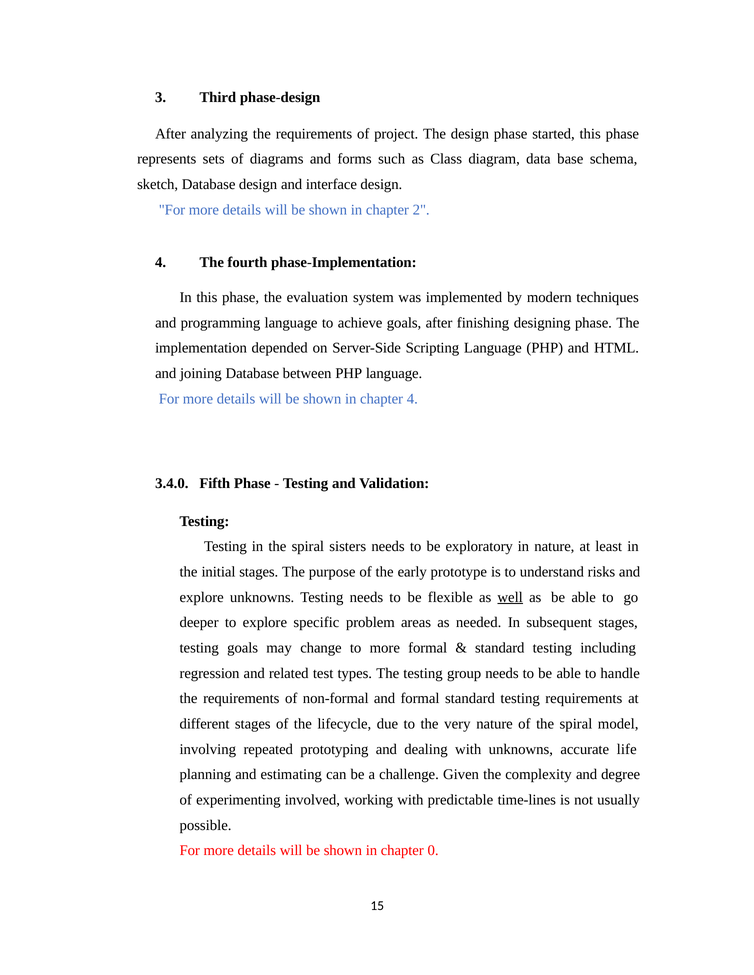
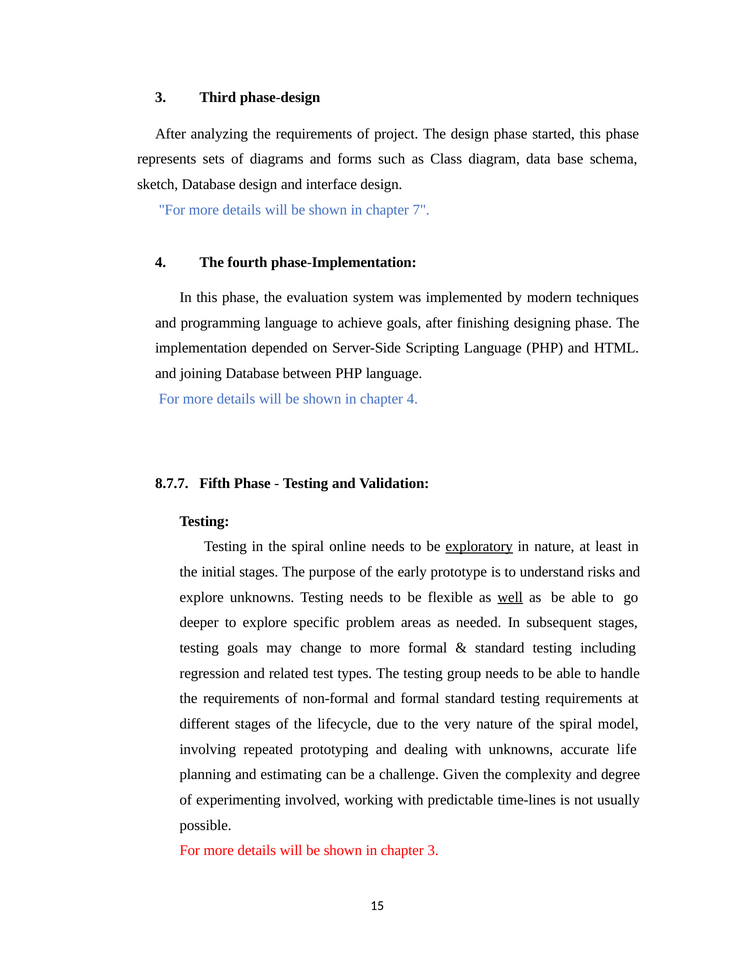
2: 2 -> 7
3.4.0: 3.4.0 -> 8.7.7
sisters: sisters -> online
exploratory underline: none -> present
chapter 0: 0 -> 3
